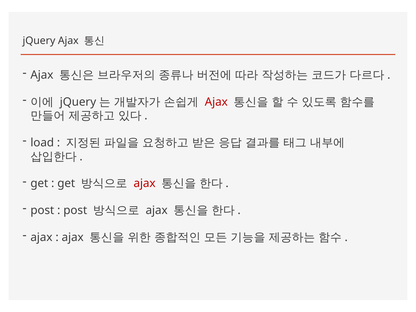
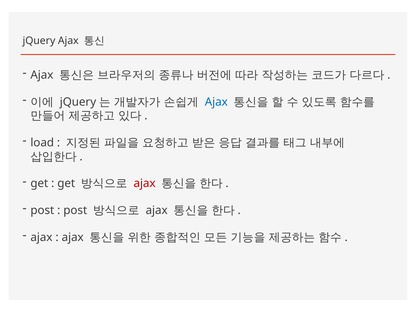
Ajax at (216, 102) colour: red -> blue
